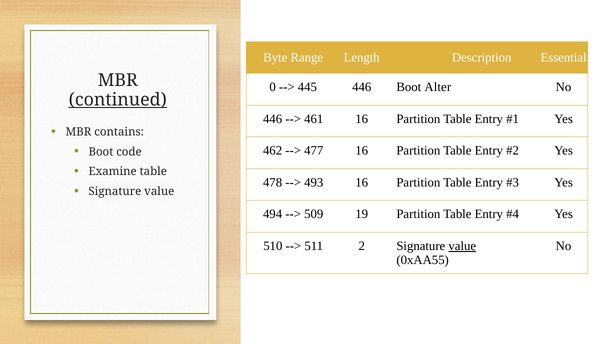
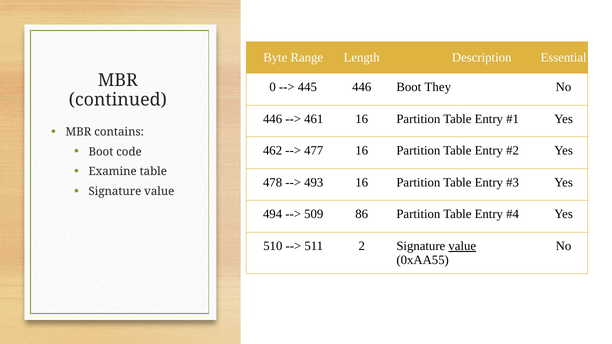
Alter: Alter -> They
continued underline: present -> none
19: 19 -> 86
